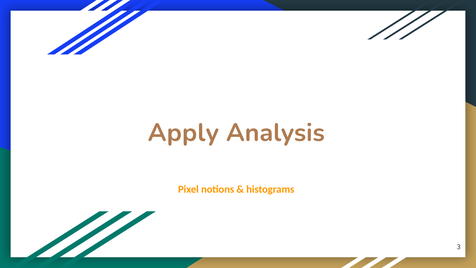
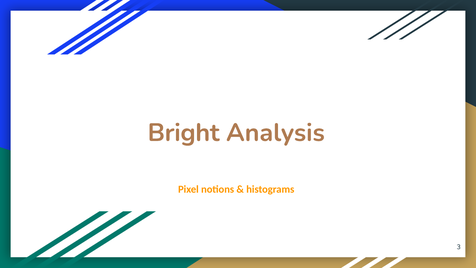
Apply: Apply -> Bright
